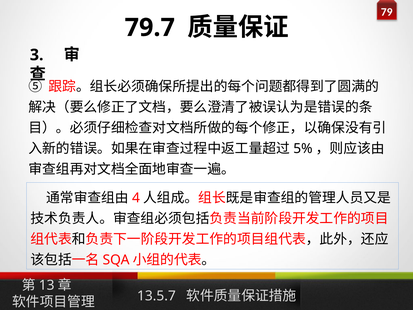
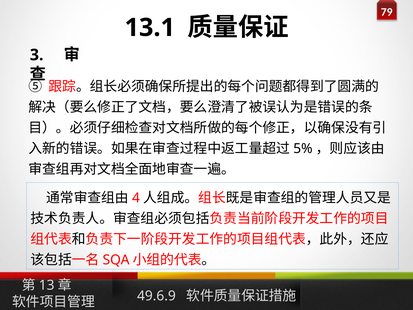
79.7: 79.7 -> 13.1
13.5.7: 13.5.7 -> 49.6.9
